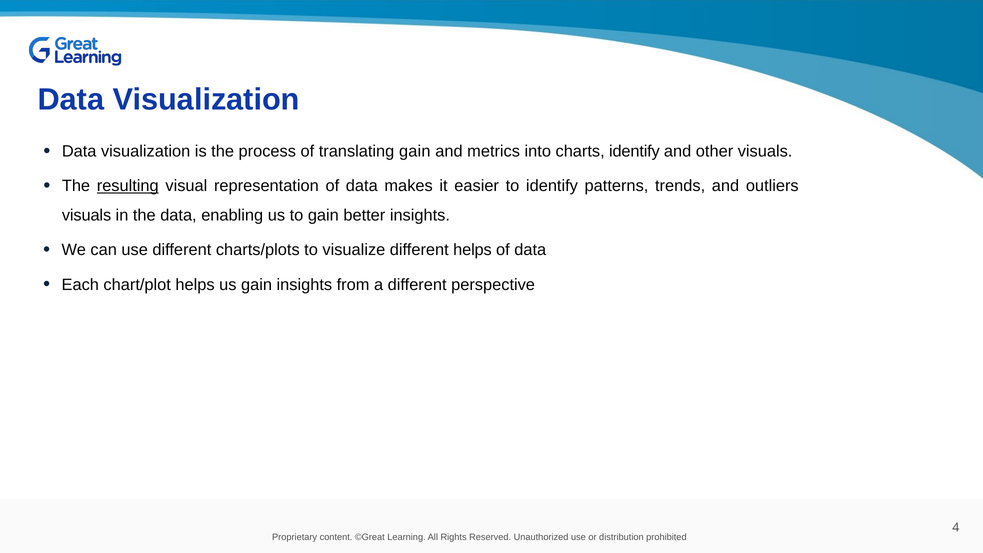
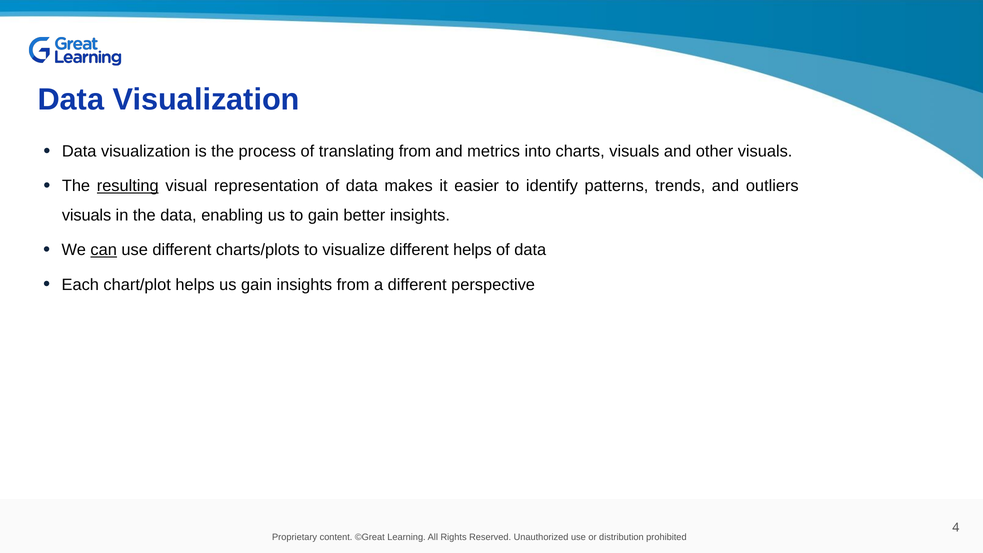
translating gain: gain -> from
charts identify: identify -> visuals
can underline: none -> present
